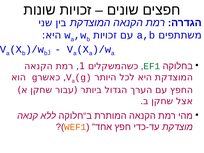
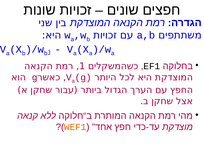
EF1 colour: green -> black
